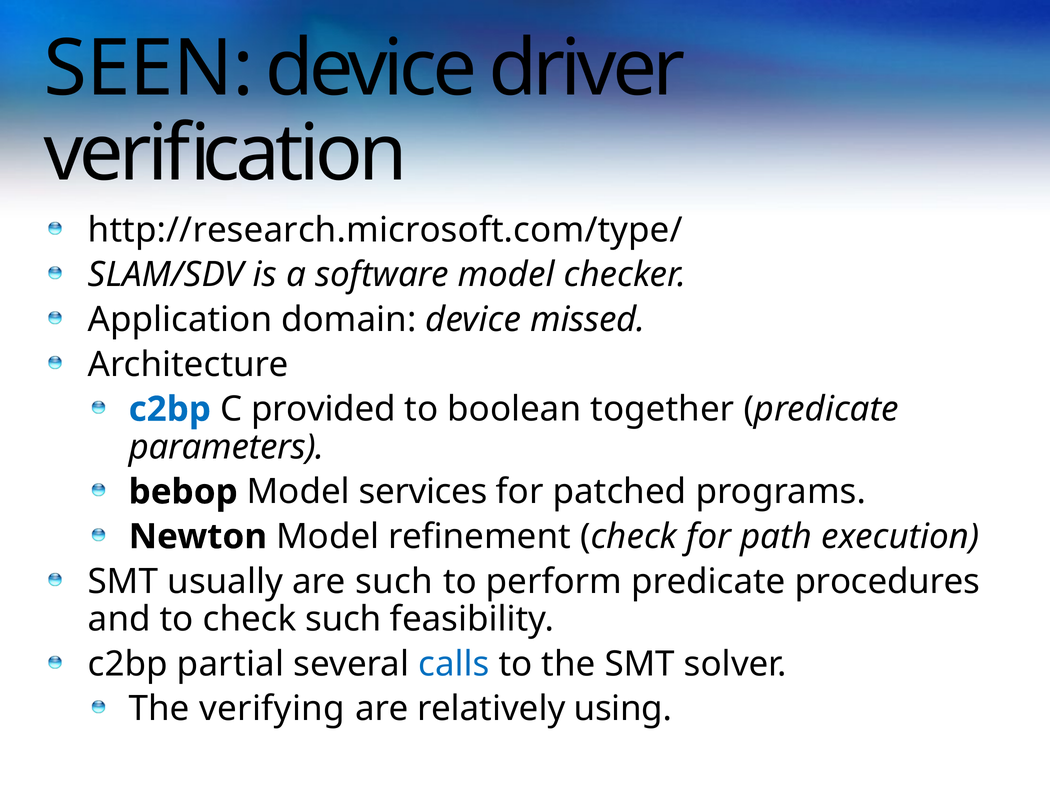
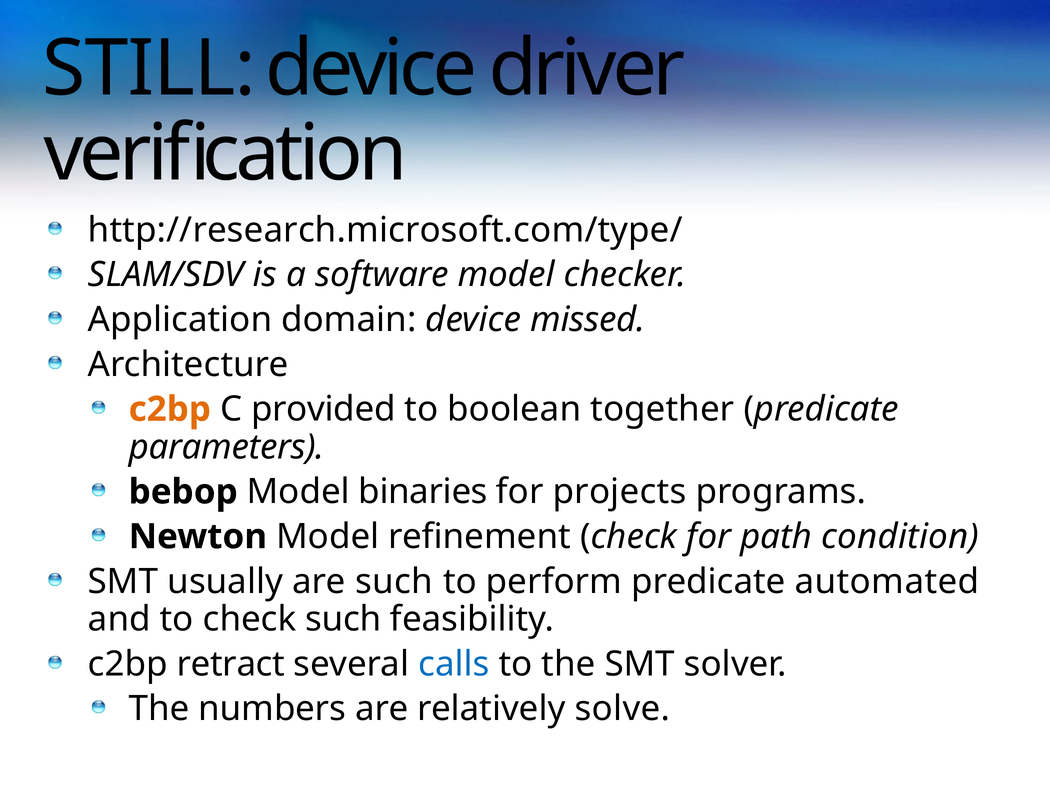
SEEN: SEEN -> STILL
c2bp at (170, 409) colour: blue -> orange
services: services -> binaries
patched: patched -> projects
execution: execution -> condition
procedures: procedures -> automated
partial: partial -> retract
verifying: verifying -> numbers
using: using -> solve
